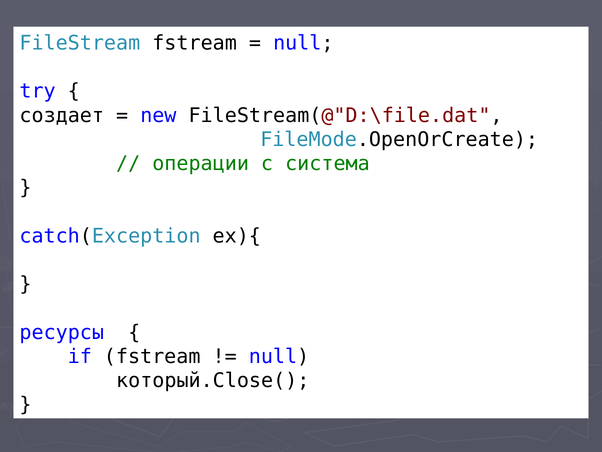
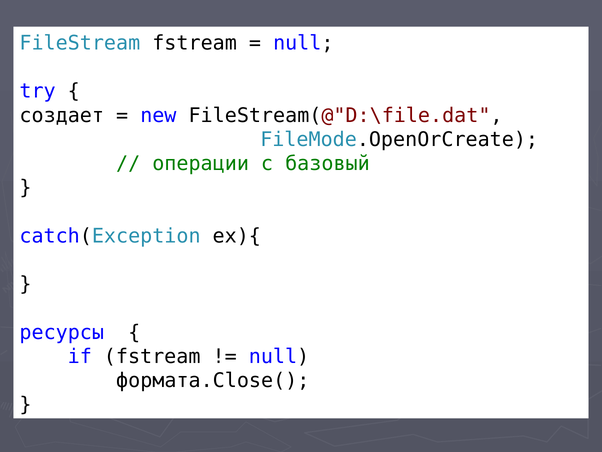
система: система -> базовый
который.Close(: который.Close( -> формата.Close(
